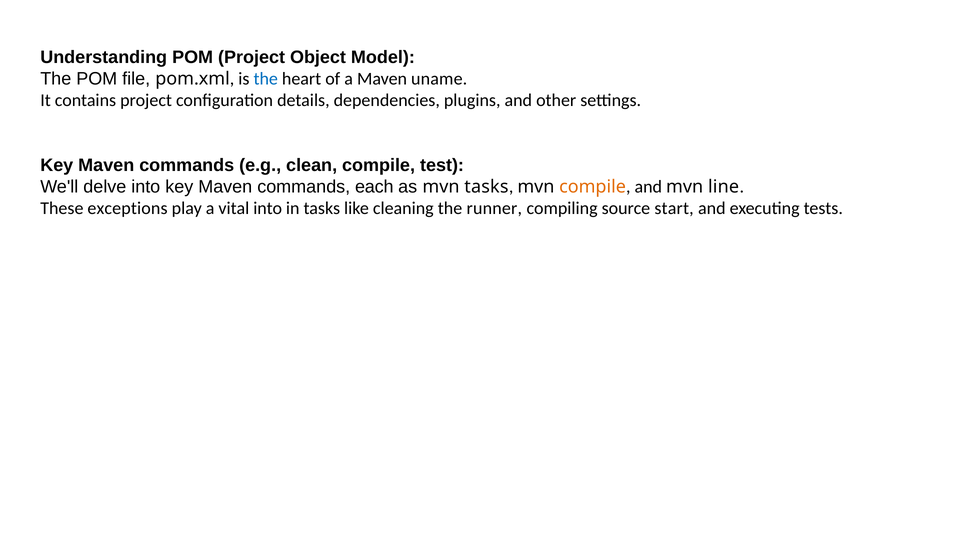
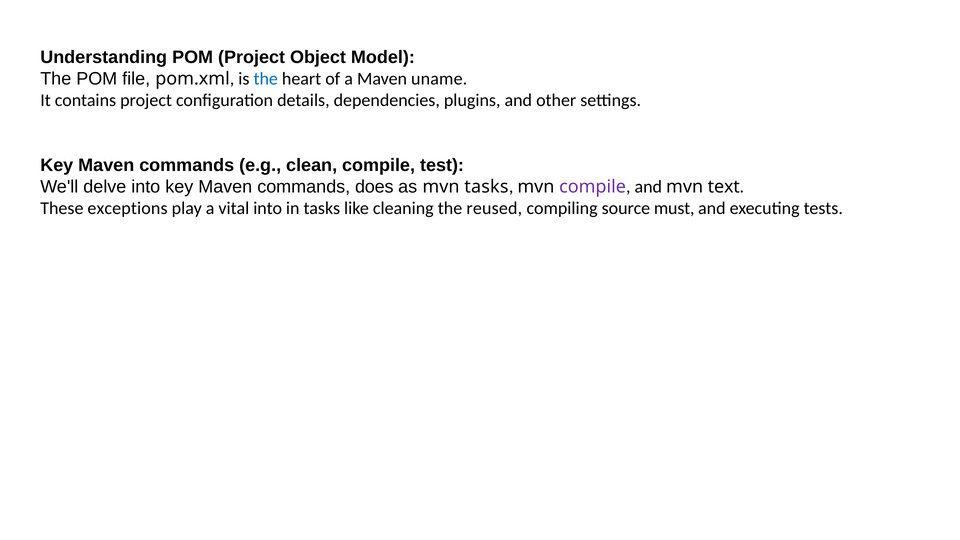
each: each -> does
compile at (593, 187) colour: orange -> purple
line: line -> text
runner: runner -> reused
start: start -> must
